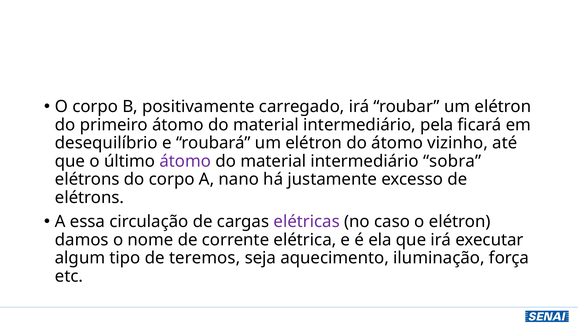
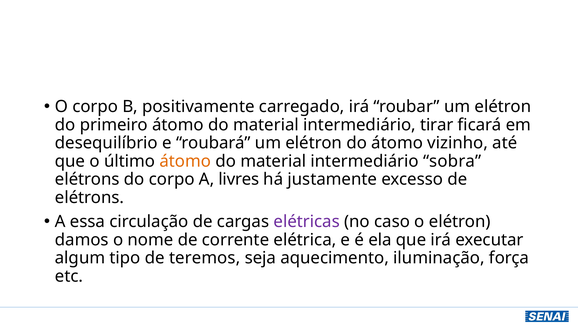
pela: pela -> tirar
átomo at (185, 161) colour: purple -> orange
nano: nano -> livres
